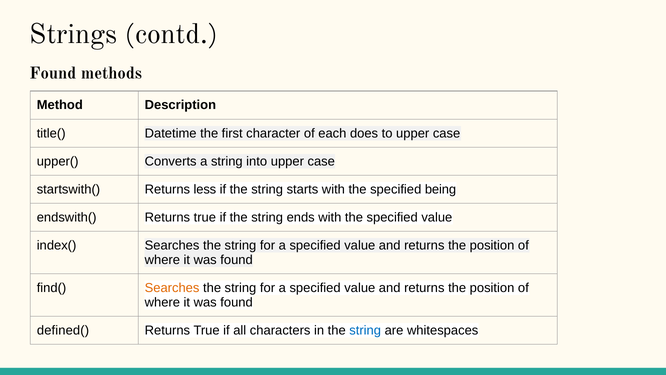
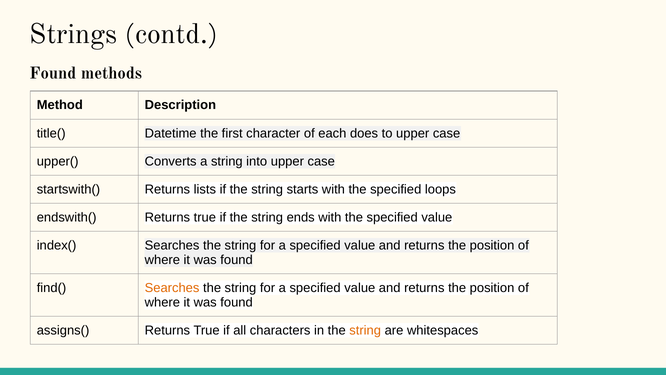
less: less -> lists
being: being -> loops
defined(: defined( -> assigns(
string at (365, 330) colour: blue -> orange
